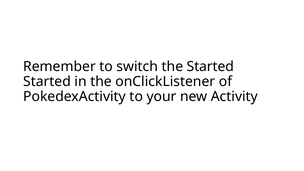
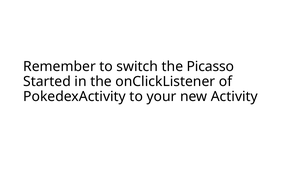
the Started: Started -> Picasso
